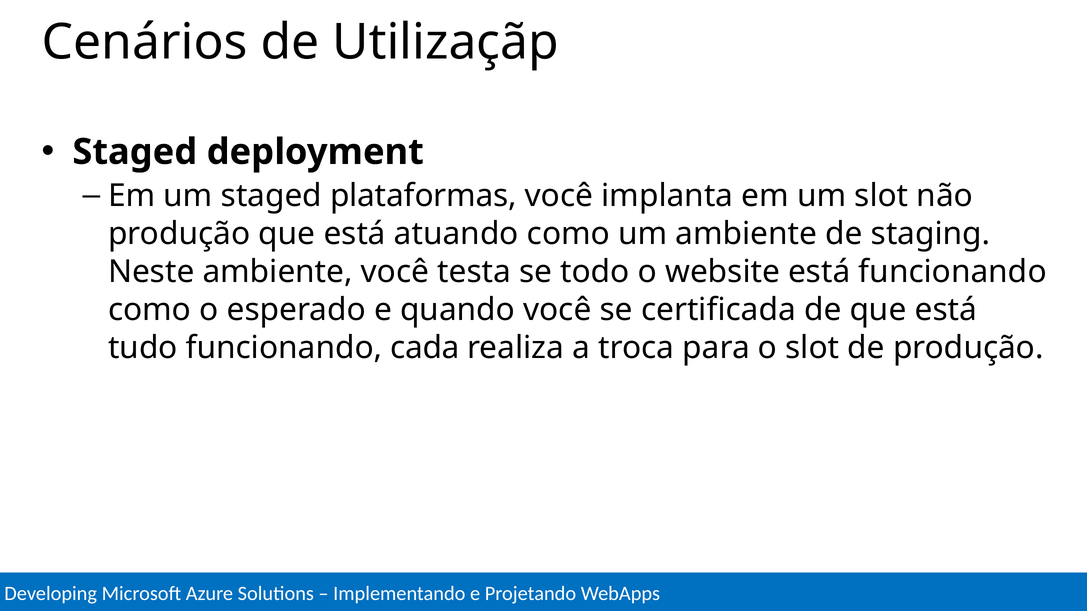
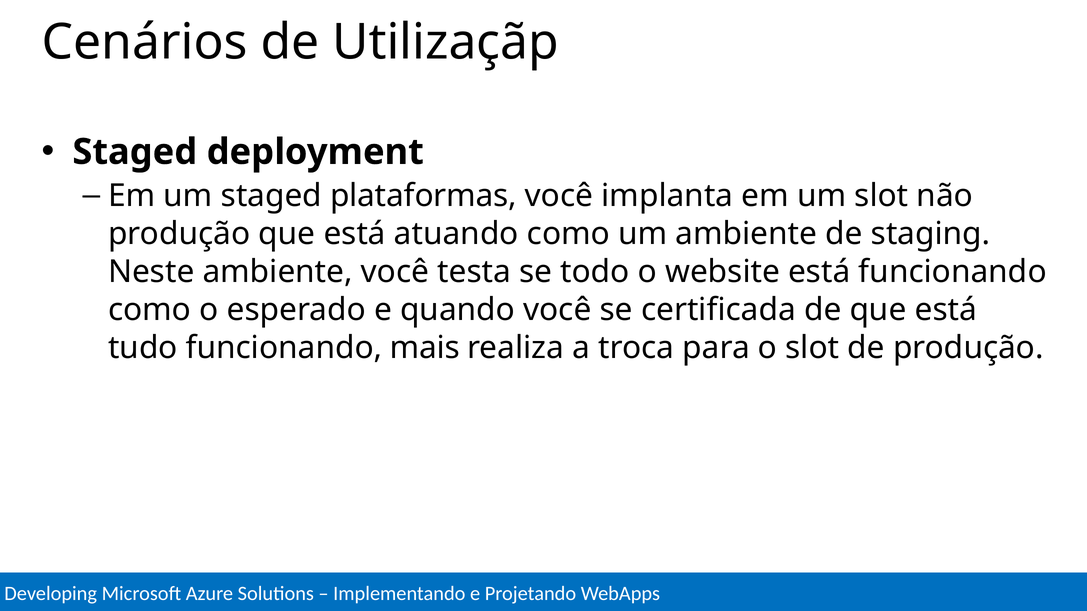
cada: cada -> mais
